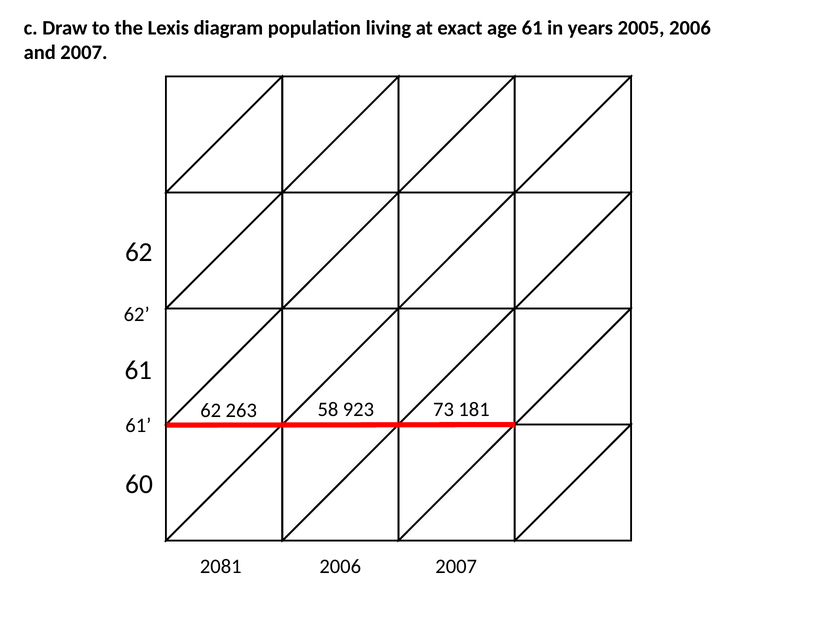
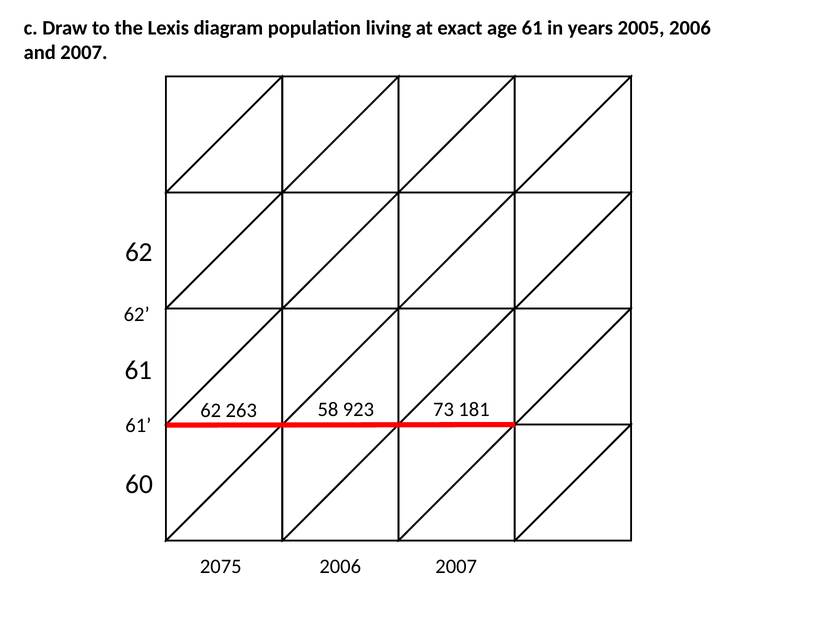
2081: 2081 -> 2075
